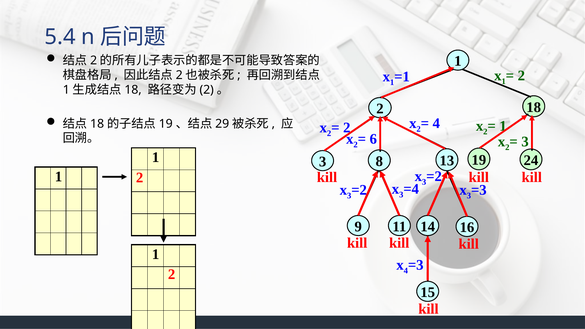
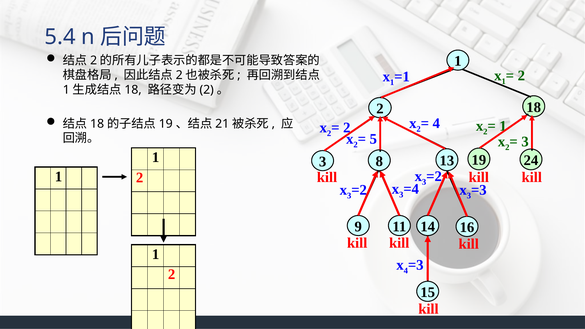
29: 29 -> 21
6: 6 -> 5
